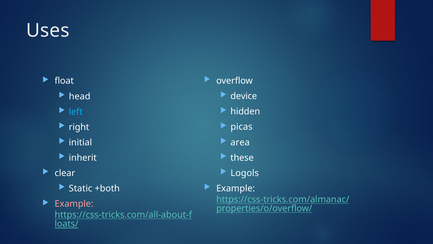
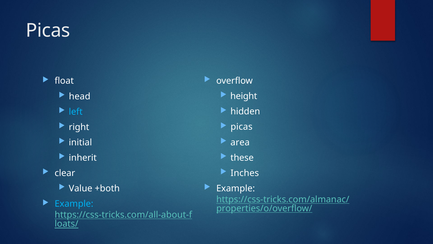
Uses at (48, 30): Uses -> Picas
device: device -> height
Logols: Logols -> Inches
Static: Static -> Value
Example at (74, 204) colour: pink -> light blue
